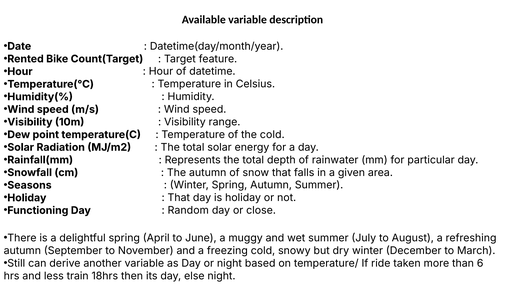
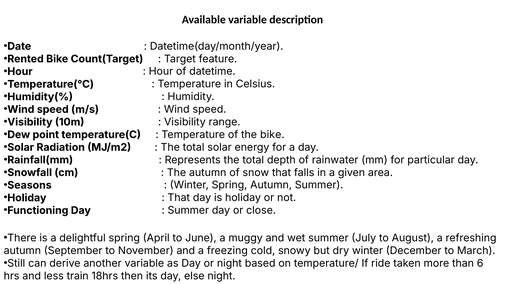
the cold: cold -> bike
Random at (188, 210): Random -> Summer
